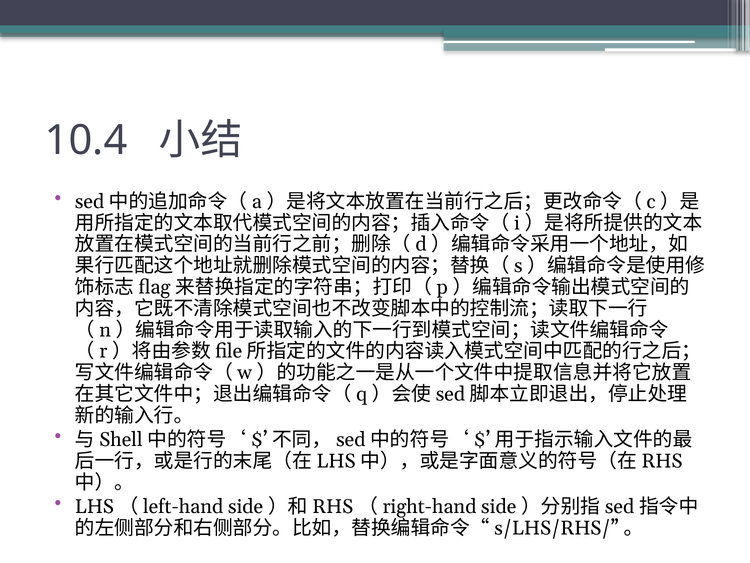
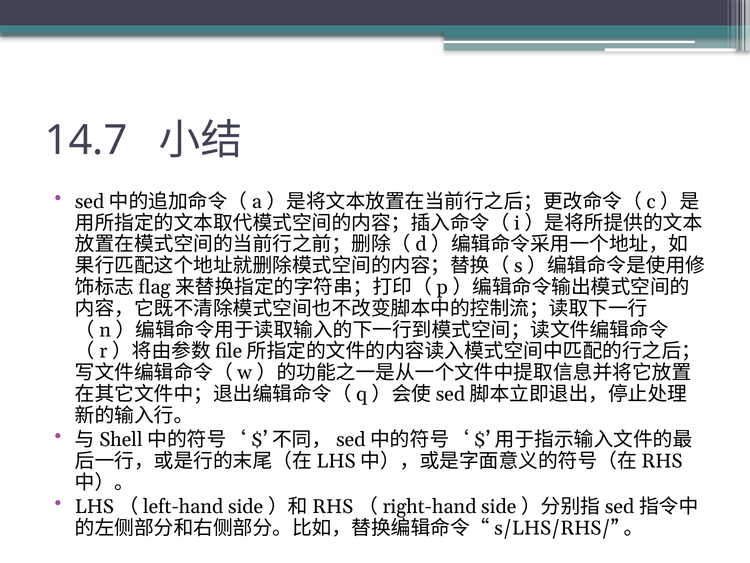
10.4: 10.4 -> 14.7
